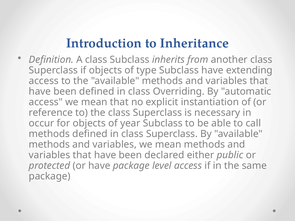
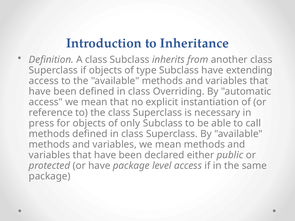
occur: occur -> press
year: year -> only
